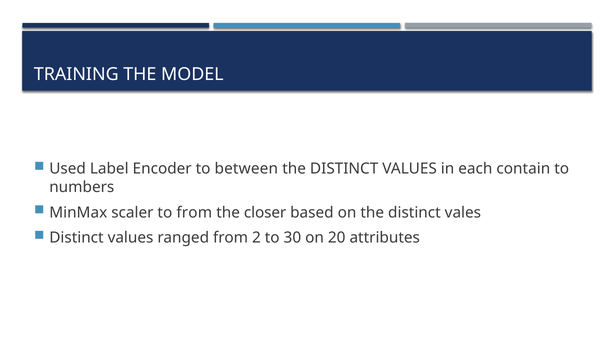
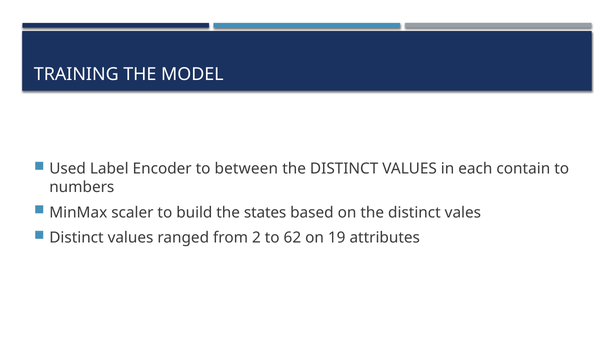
to from: from -> build
closer: closer -> states
30: 30 -> 62
20: 20 -> 19
